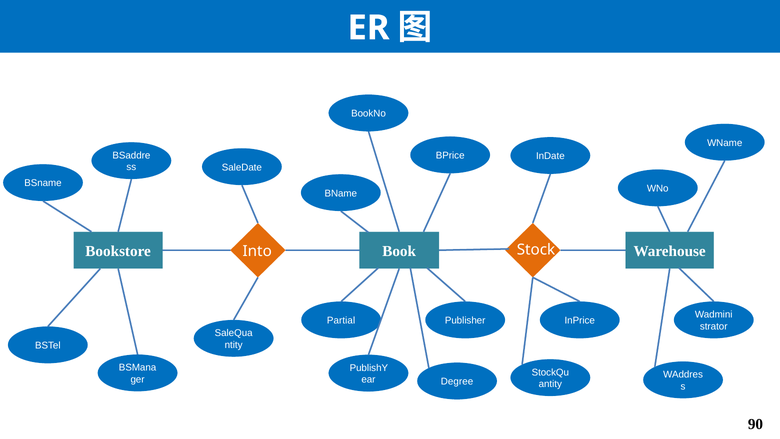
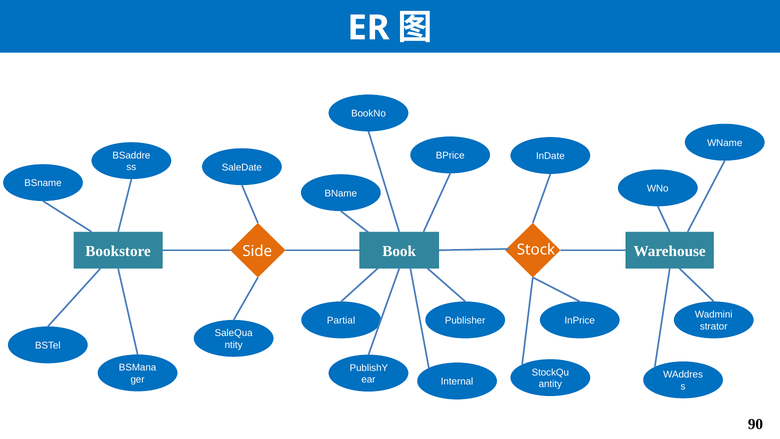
Into: Into -> Side
Degree: Degree -> Internal
